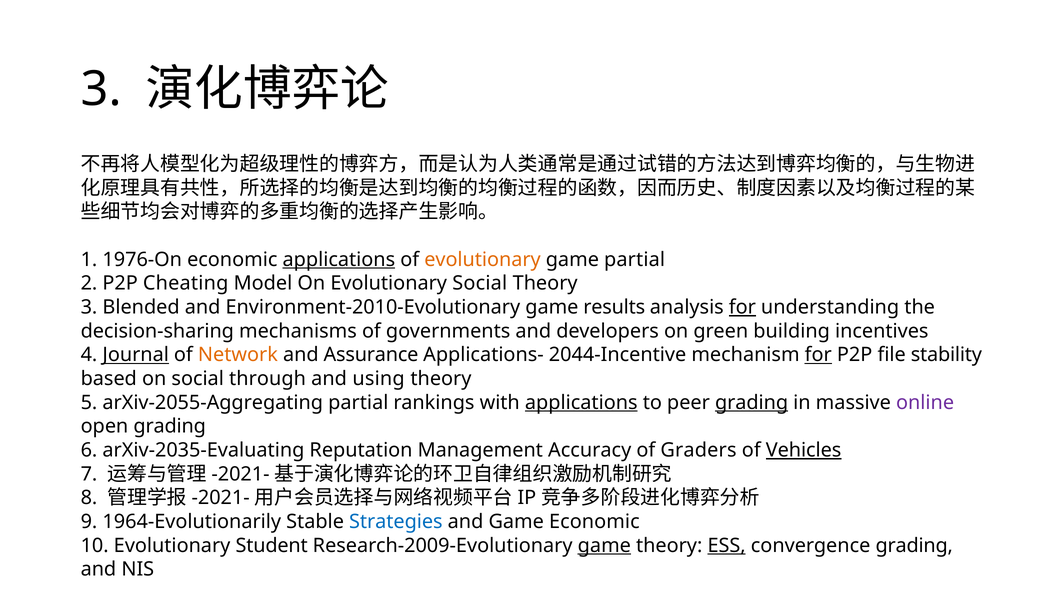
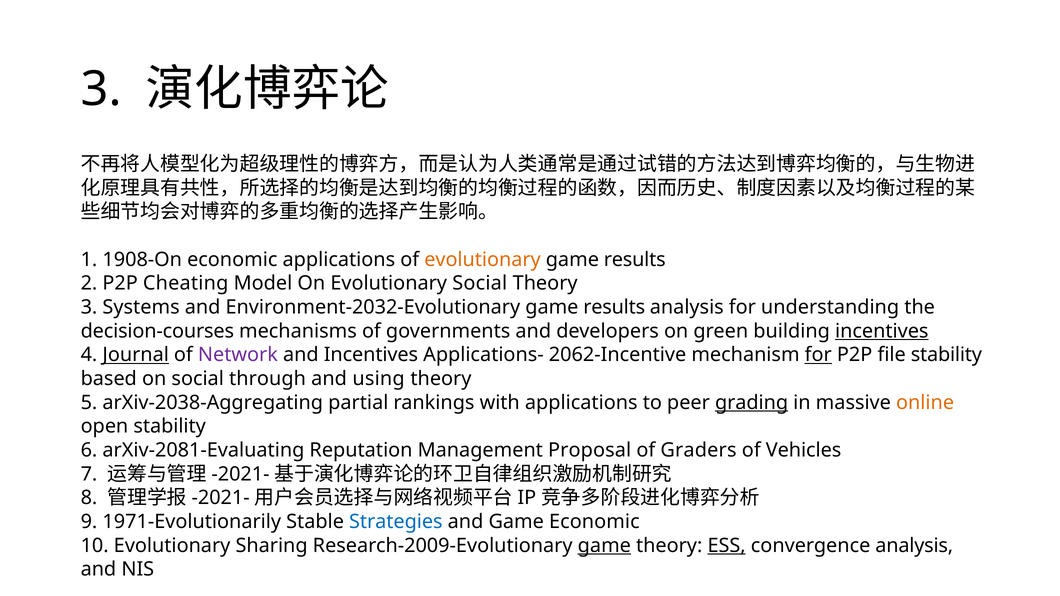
1976-On: 1976-On -> 1908-On
applications at (339, 260) underline: present -> none
partial at (635, 260): partial -> results
Blended: Blended -> Systems
Environment-2010-Evolutionary: Environment-2010-Evolutionary -> Environment-2032-Evolutionary
for at (742, 307) underline: present -> none
decision-sharing: decision-sharing -> decision-courses
incentives at (882, 331) underline: none -> present
Network colour: orange -> purple
and Assurance: Assurance -> Incentives
2044-Incentive: 2044-Incentive -> 2062-Incentive
arXiv-2055-Aggregating: arXiv-2055-Aggregating -> arXiv-2038-Aggregating
applications at (581, 403) underline: present -> none
online colour: purple -> orange
open grading: grading -> stability
arXiv-2035-Evaluating: arXiv-2035-Evaluating -> arXiv-2081-Evaluating
Accuracy: Accuracy -> Proposal
Vehicles underline: present -> none
1964-Evolutionarily: 1964-Evolutionarily -> 1971-Evolutionarily
Student: Student -> Sharing
convergence grading: grading -> analysis
